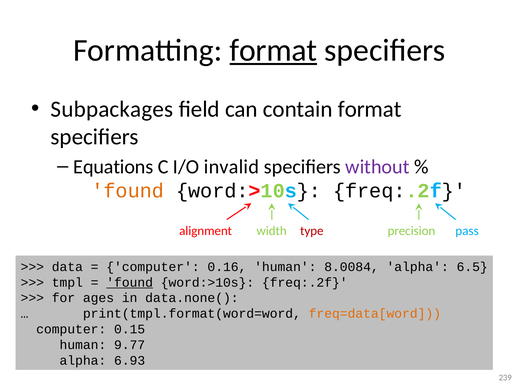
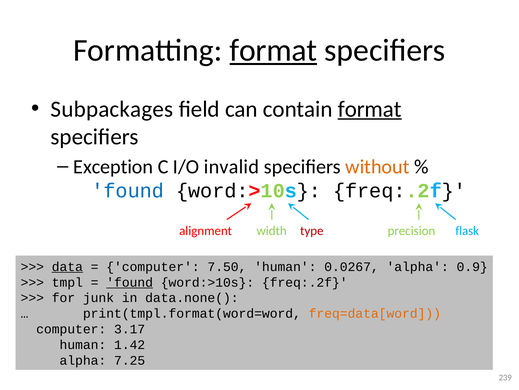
format at (370, 109) underline: none -> present
Equations: Equations -> Exception
without colour: purple -> orange
found at (128, 191) colour: orange -> blue
pass: pass -> flask
data underline: none -> present
0.16: 0.16 -> 7.50
8.0084: 8.0084 -> 0.0267
6.5: 6.5 -> 0.9
ages: ages -> junk
0.15: 0.15 -> 3.17
9.77: 9.77 -> 1.42
6.93: 6.93 -> 7.25
